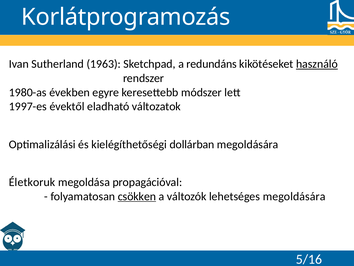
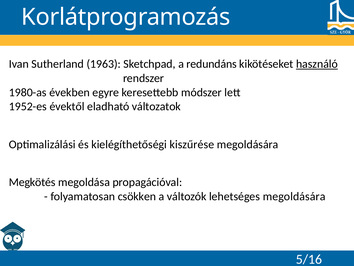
1997-es: 1997-es -> 1952-es
dollárban: dollárban -> kiszűrése
Életkoruk: Életkoruk -> Megkötés
csökken underline: present -> none
